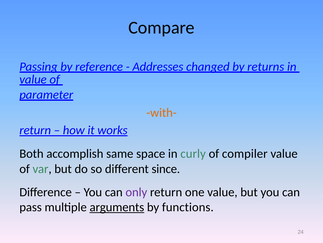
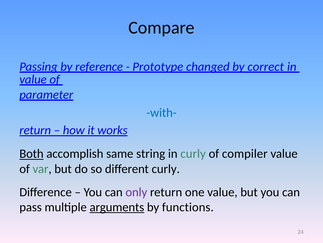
Addresses: Addresses -> Prototype
returns: returns -> correct
with- colour: orange -> blue
Both underline: none -> present
space: space -> string
different since: since -> curly
